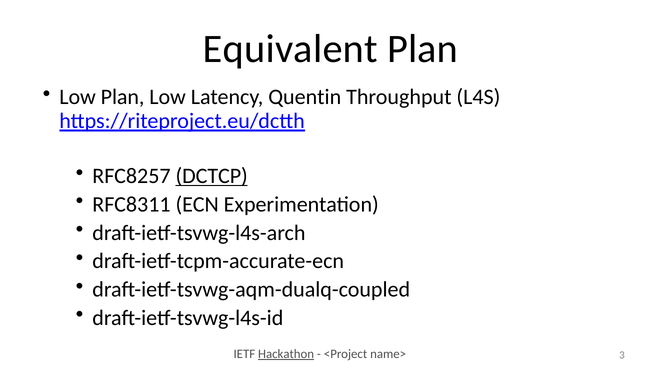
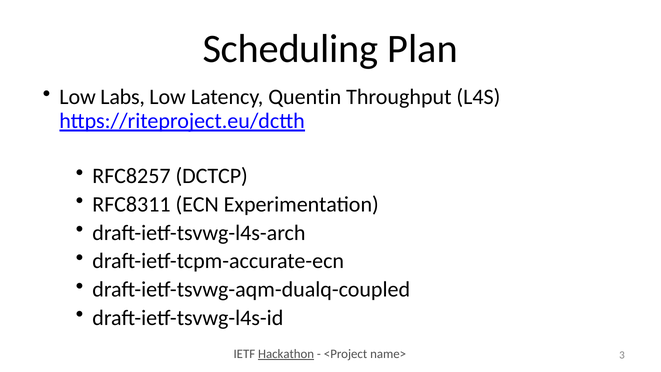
Equivalent: Equivalent -> Scheduling
Low Plan: Plan -> Labs
DCTCP underline: present -> none
